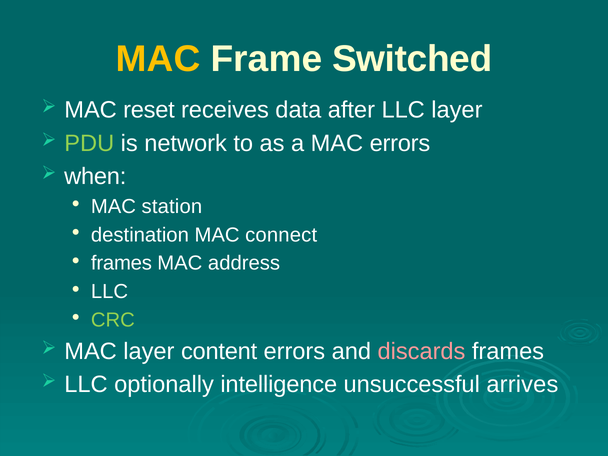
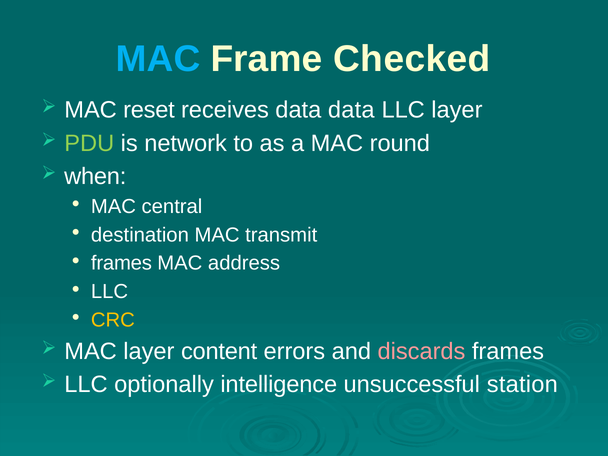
MAC at (158, 59) colour: yellow -> light blue
Switched: Switched -> Checked
data after: after -> data
MAC errors: errors -> round
station: station -> central
connect: connect -> transmit
CRC colour: light green -> yellow
arrives: arrives -> station
